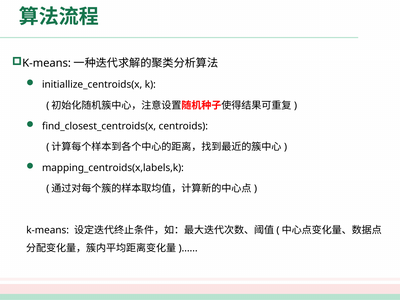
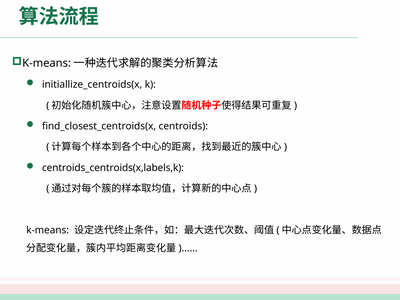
mapping_centroids(x,labels,k: mapping_centroids(x,labels,k -> centroids_centroids(x,labels,k
